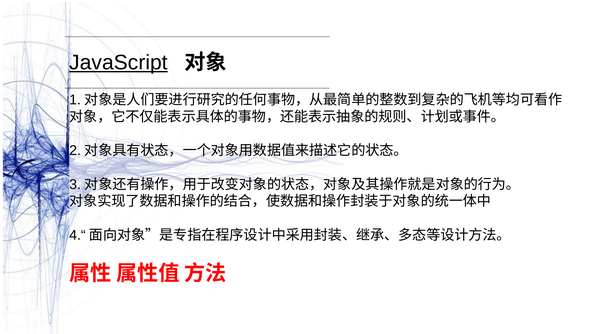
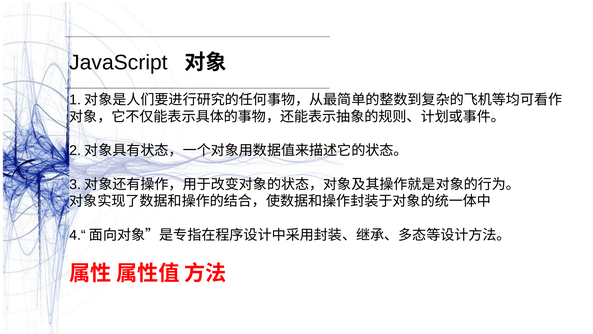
JavaScript underline: present -> none
